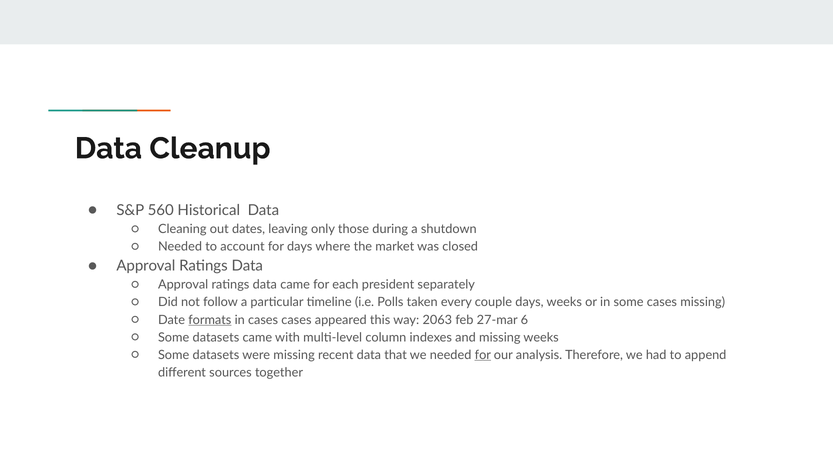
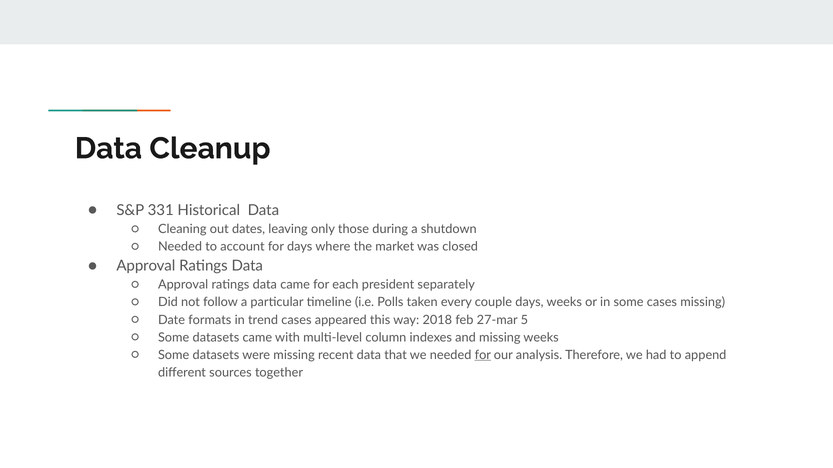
560: 560 -> 331
formats underline: present -> none
in cases: cases -> trend
2063: 2063 -> 2018
6: 6 -> 5
